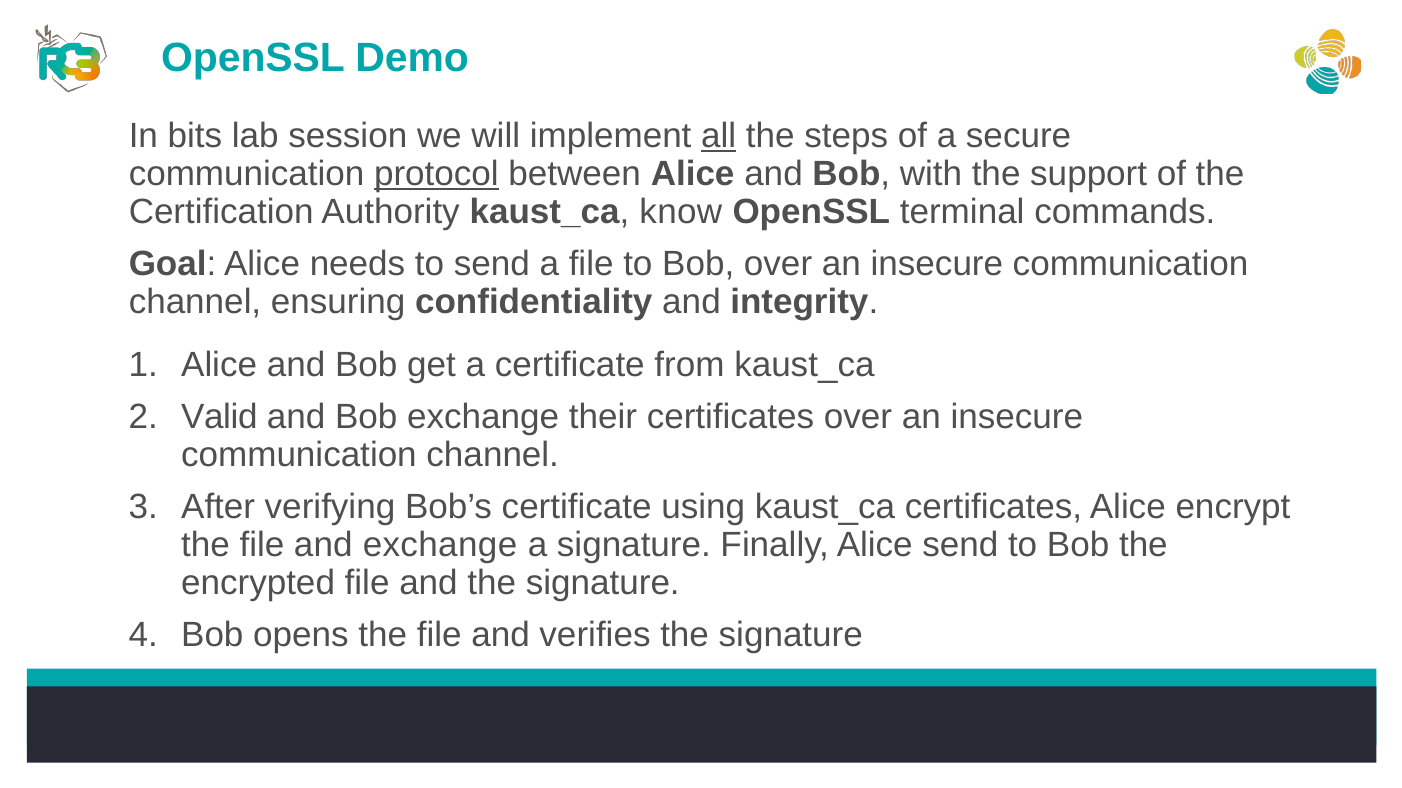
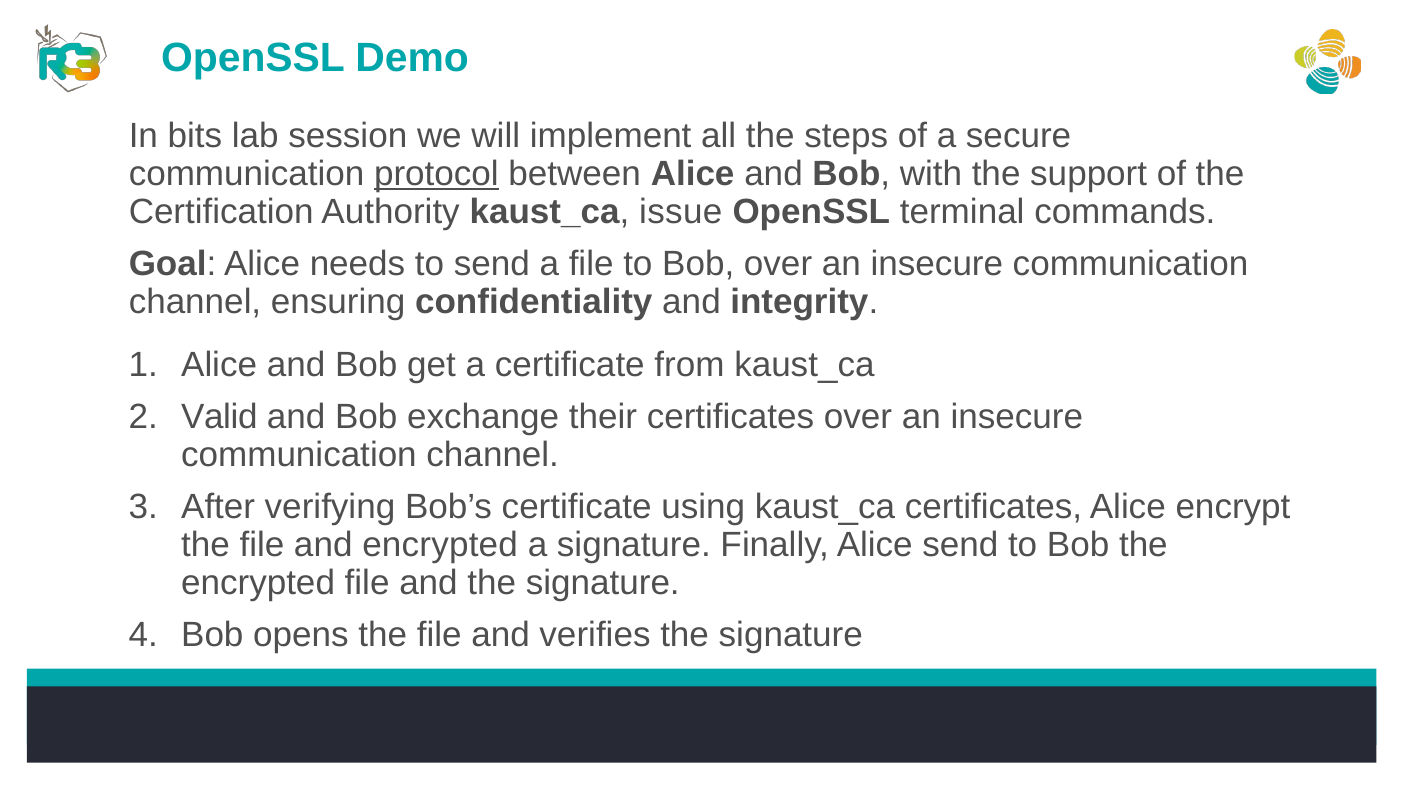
all underline: present -> none
know: know -> issue
and exchange: exchange -> encrypted
